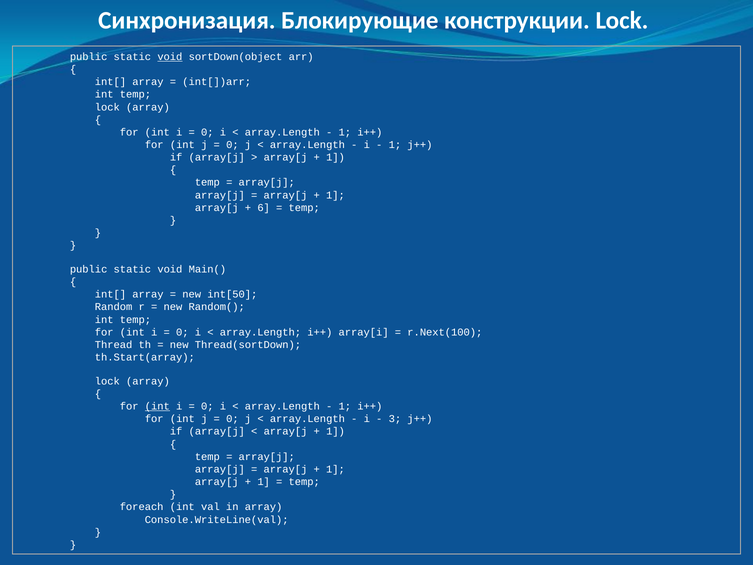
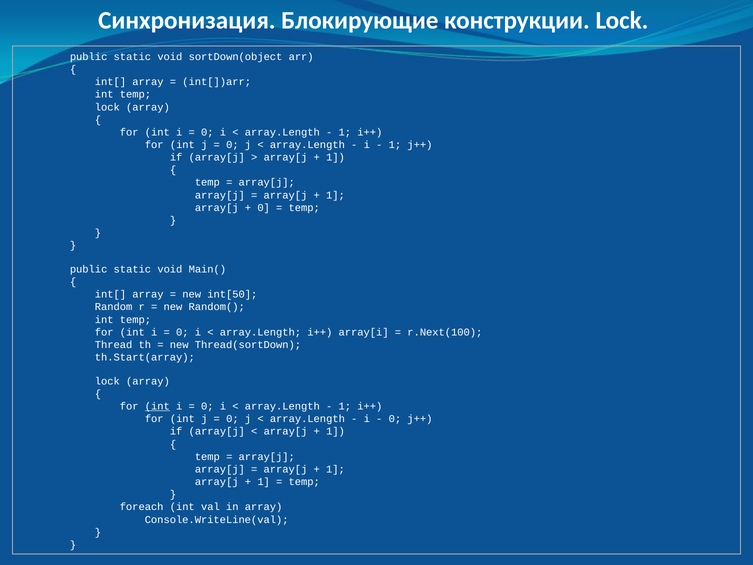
void at (170, 57) underline: present -> none
6 at (264, 208): 6 -> 0
3 at (395, 419): 3 -> 0
